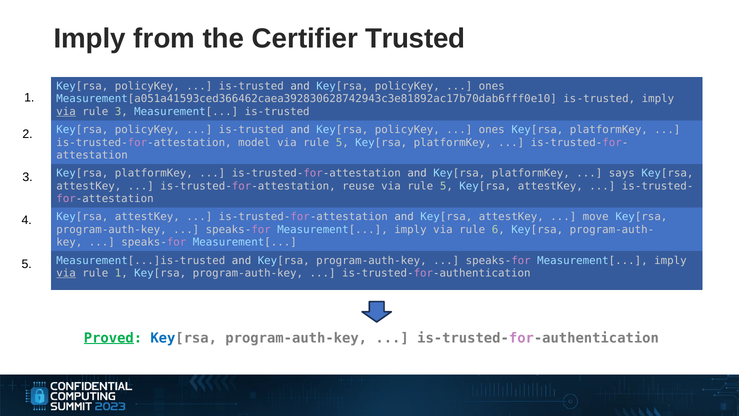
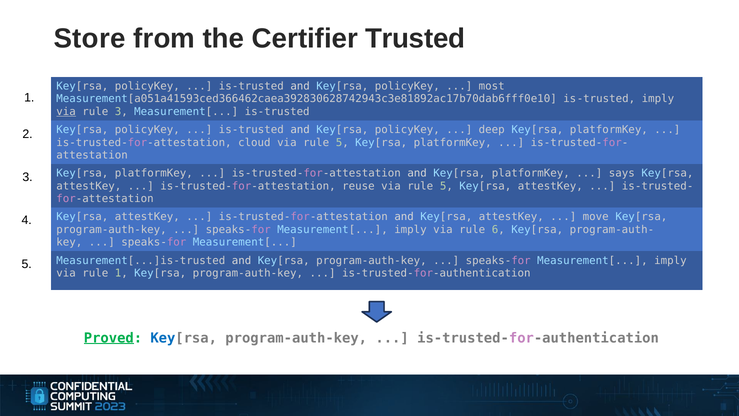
Imply at (90, 38): Imply -> Store
ones at (492, 86): ones -> most
ones at (492, 130): ones -> deep
model: model -> cloud
via at (66, 273) underline: present -> none
